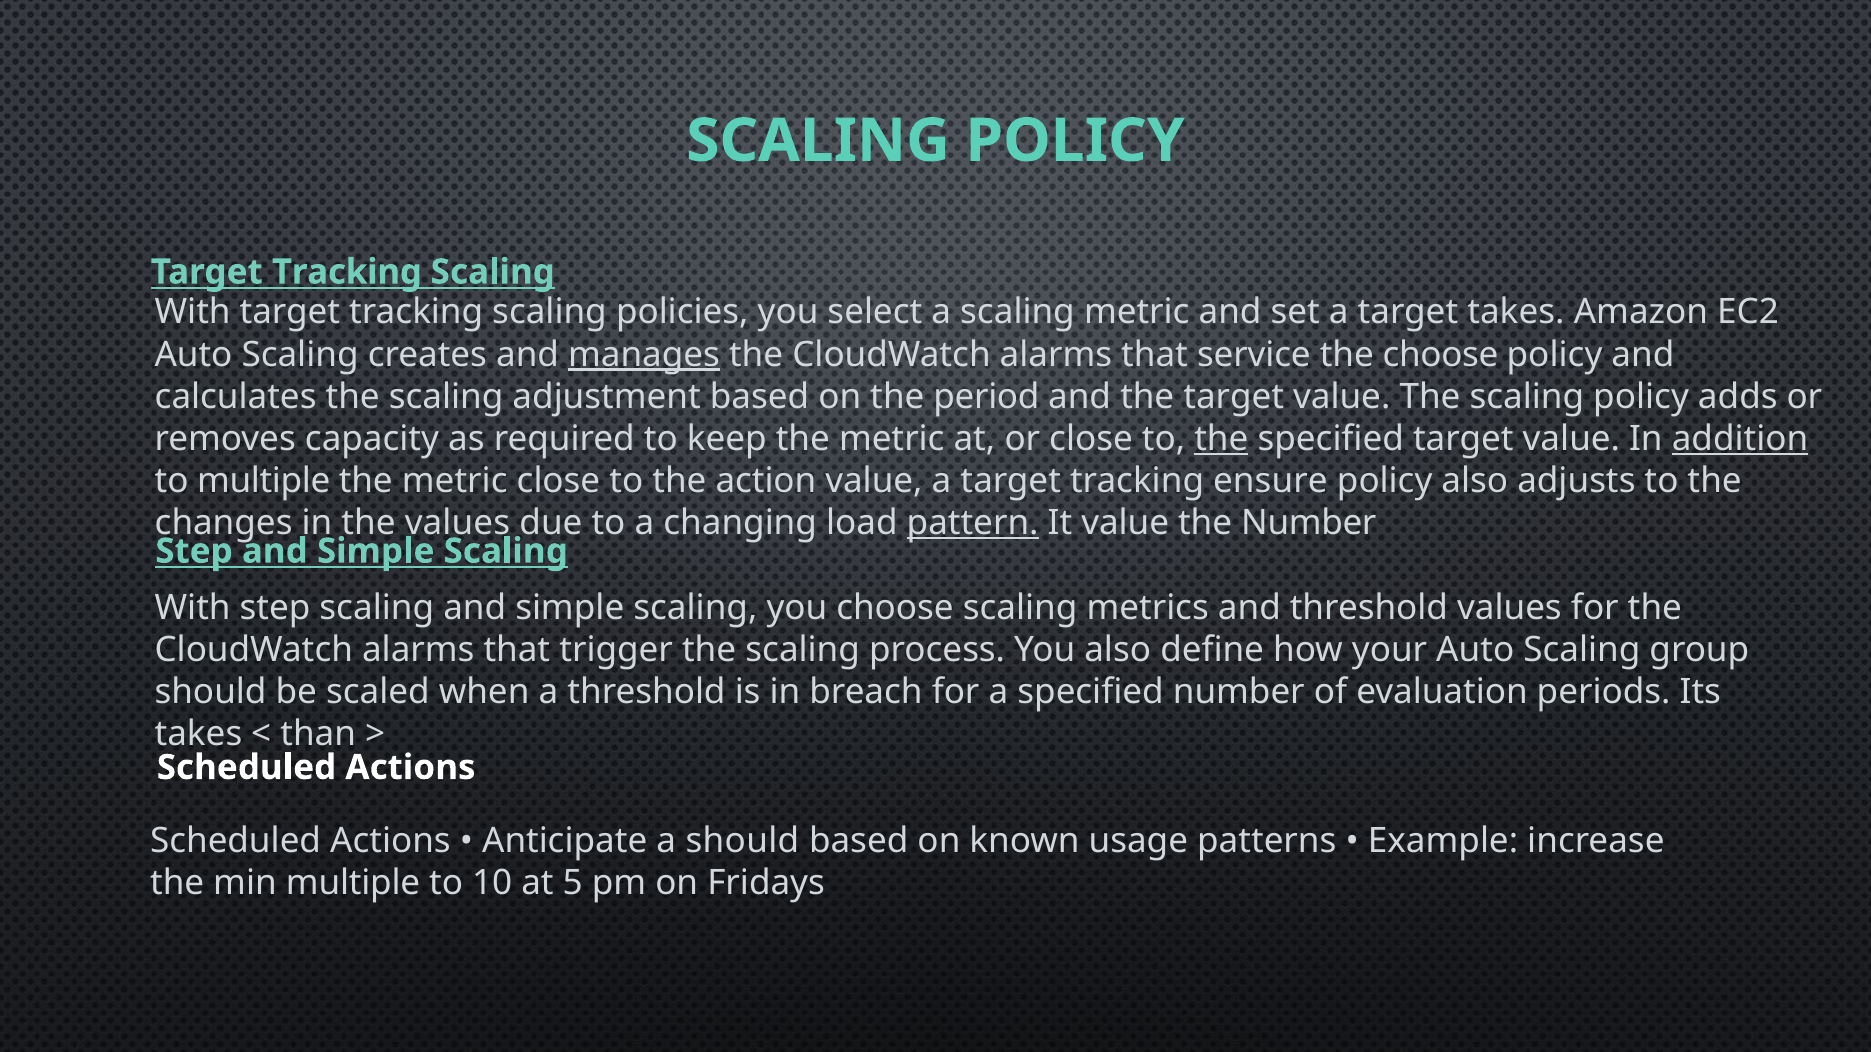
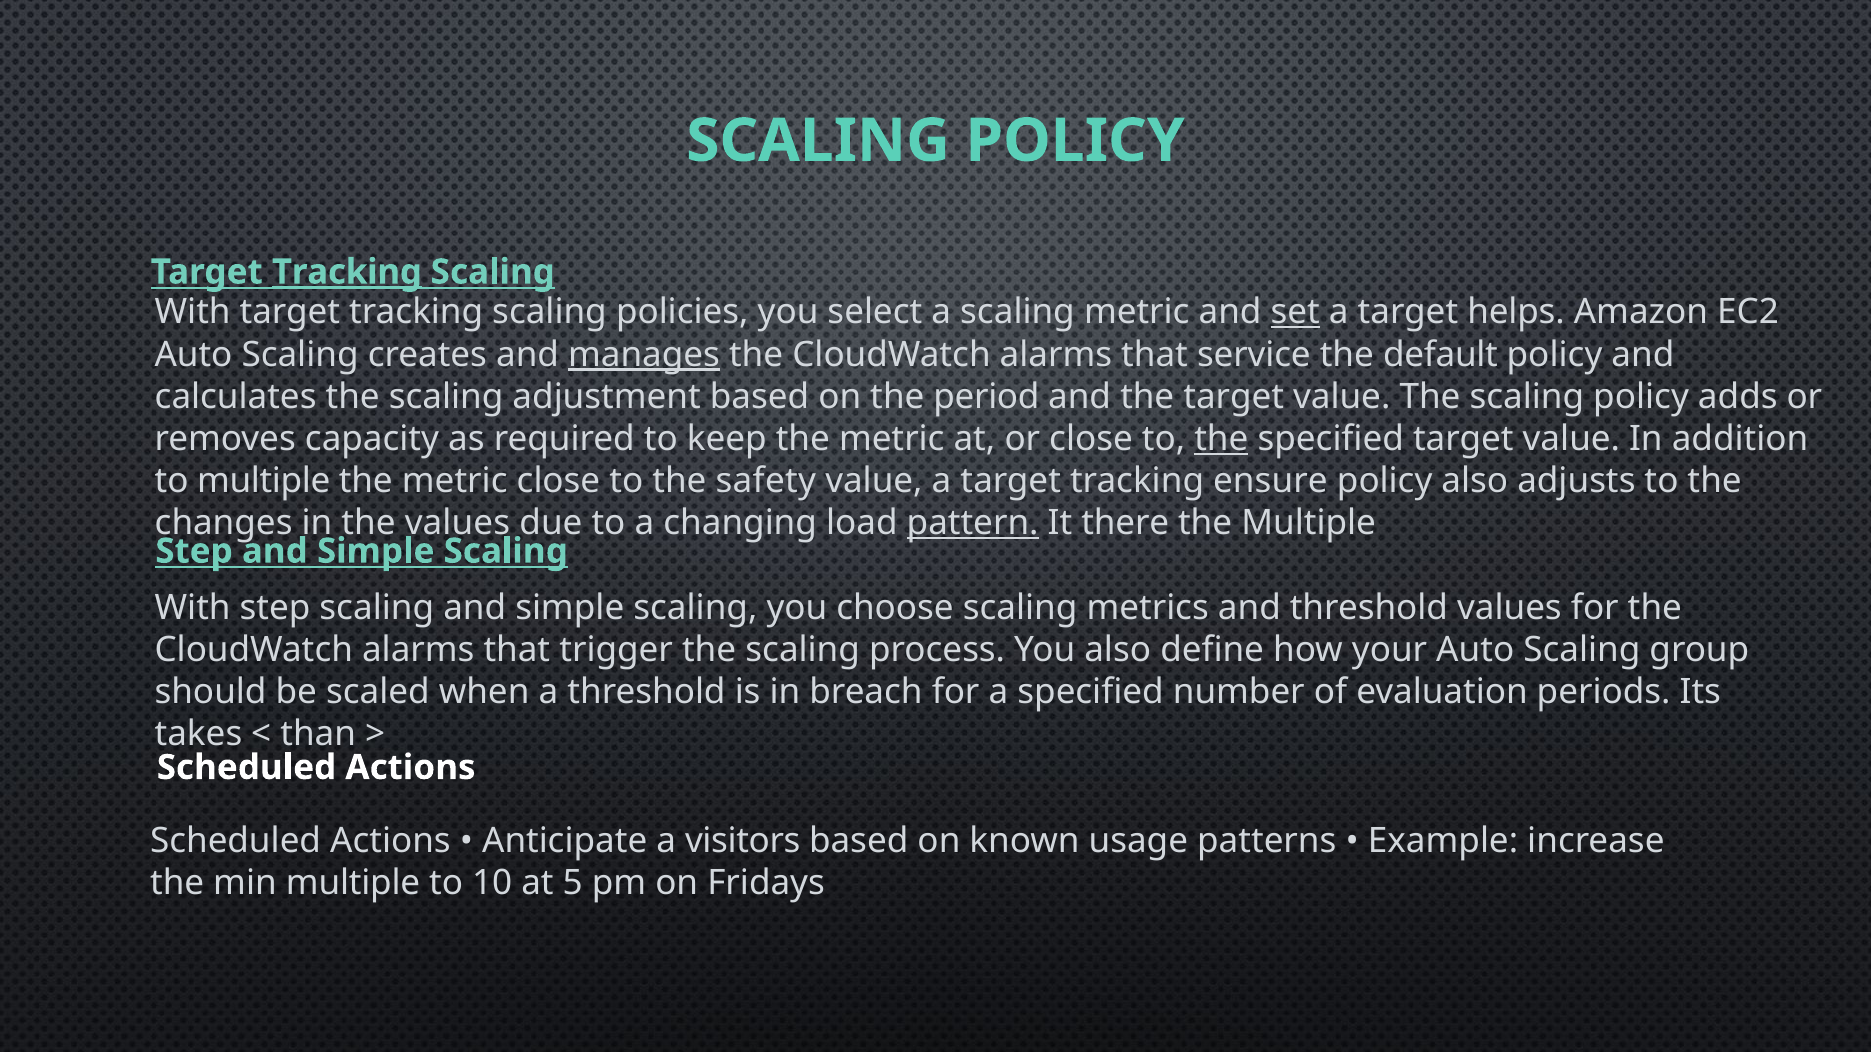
Tracking at (347, 272) underline: none -> present
set underline: none -> present
target takes: takes -> helps
the choose: choose -> default
addition underline: present -> none
action: action -> safety
It value: value -> there
the Number: Number -> Multiple
a should: should -> visitors
